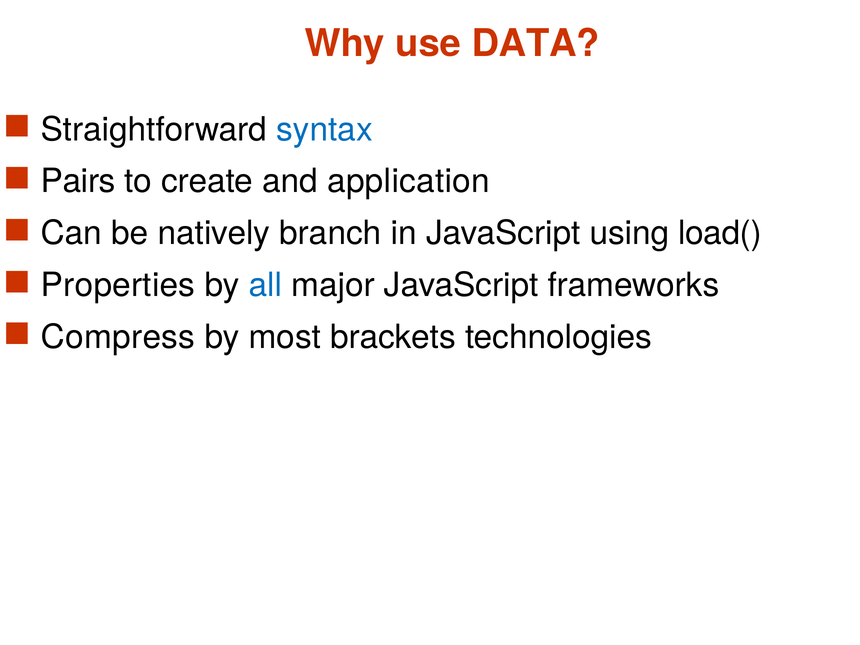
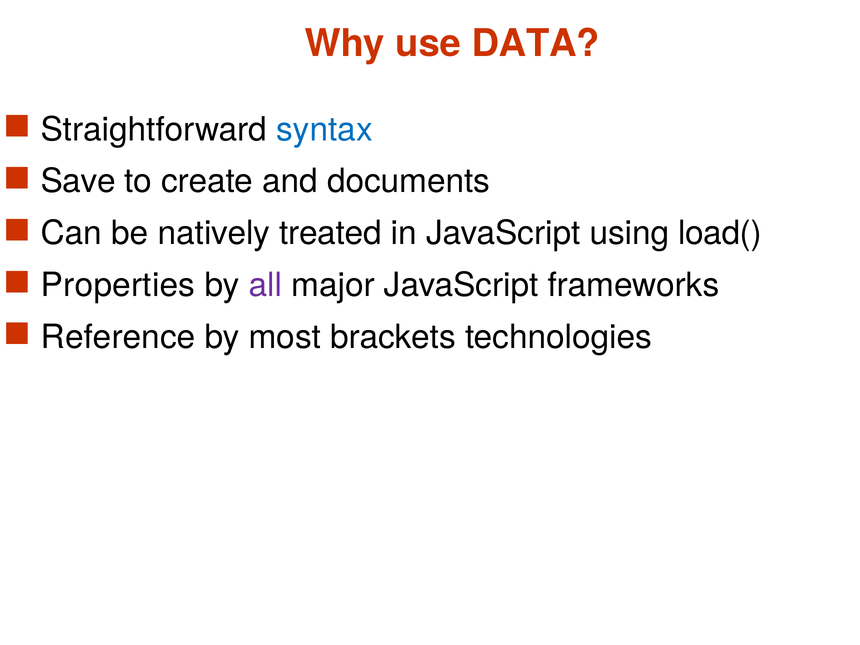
Pairs: Pairs -> Save
application: application -> documents
branch: branch -> treated
all colour: blue -> purple
Compress: Compress -> Reference
